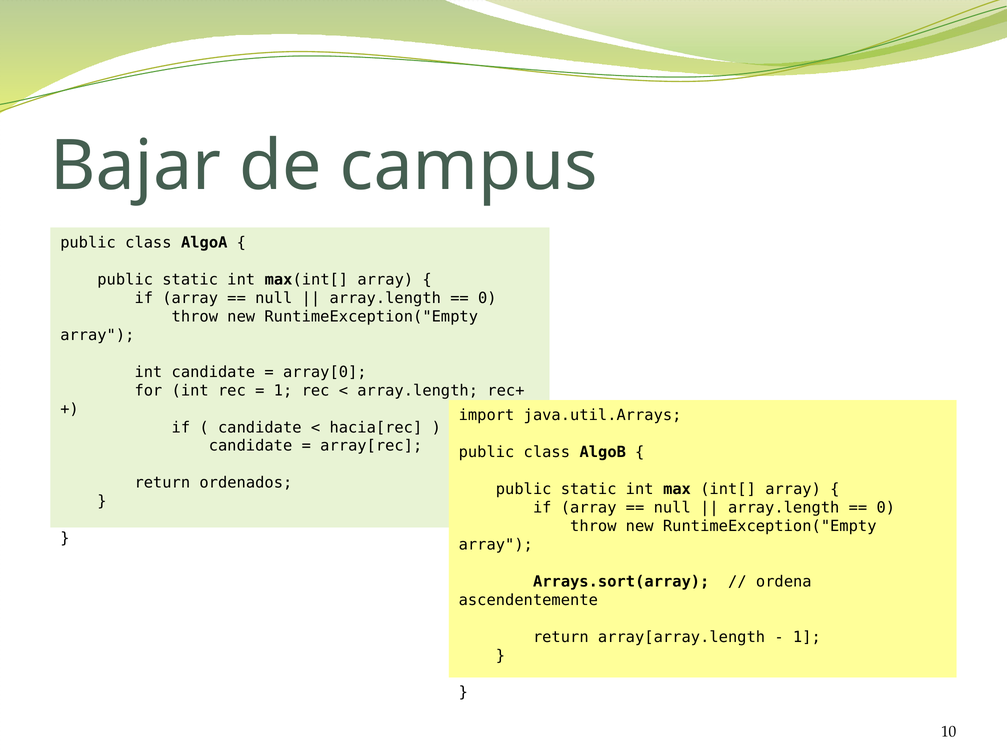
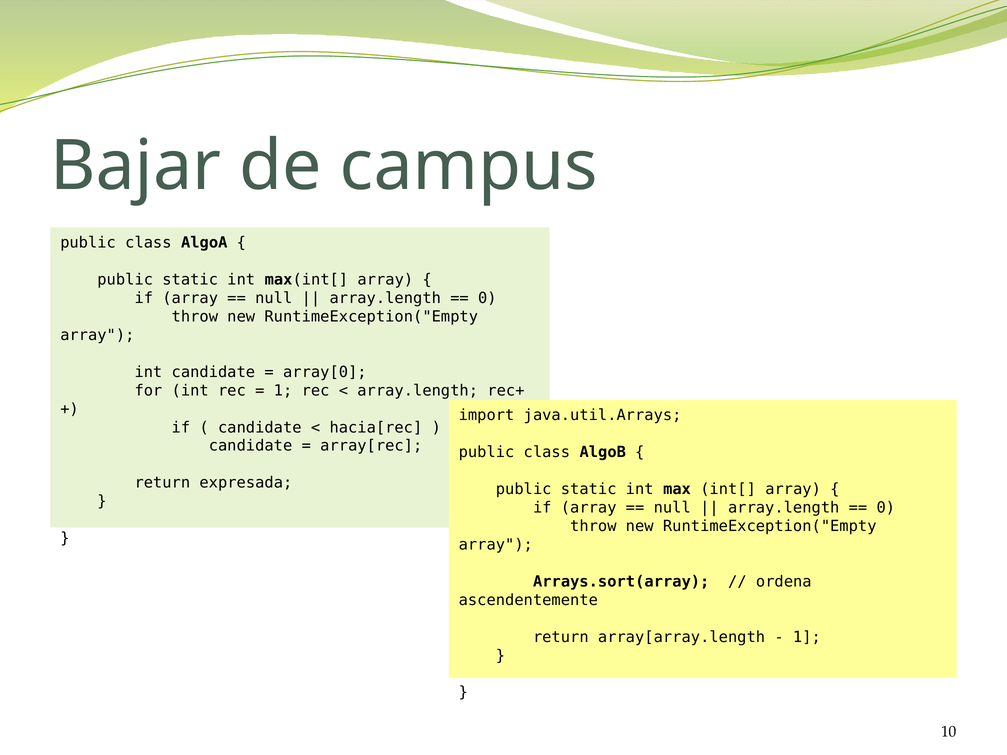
ordenados: ordenados -> expresada
